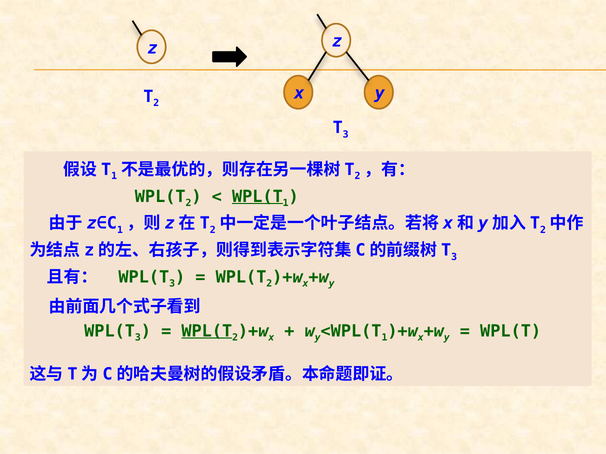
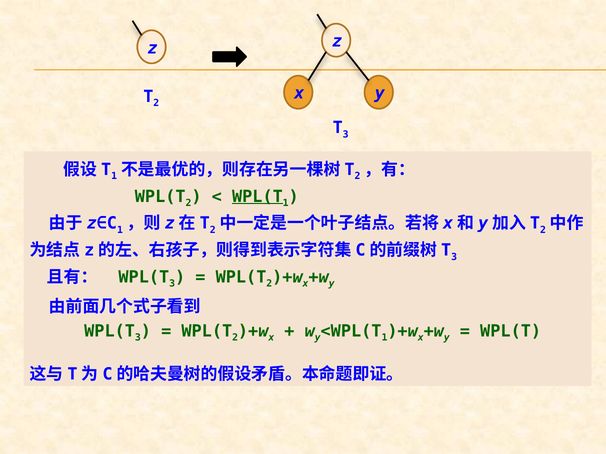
WPL(T at (207, 331) underline: present -> none
